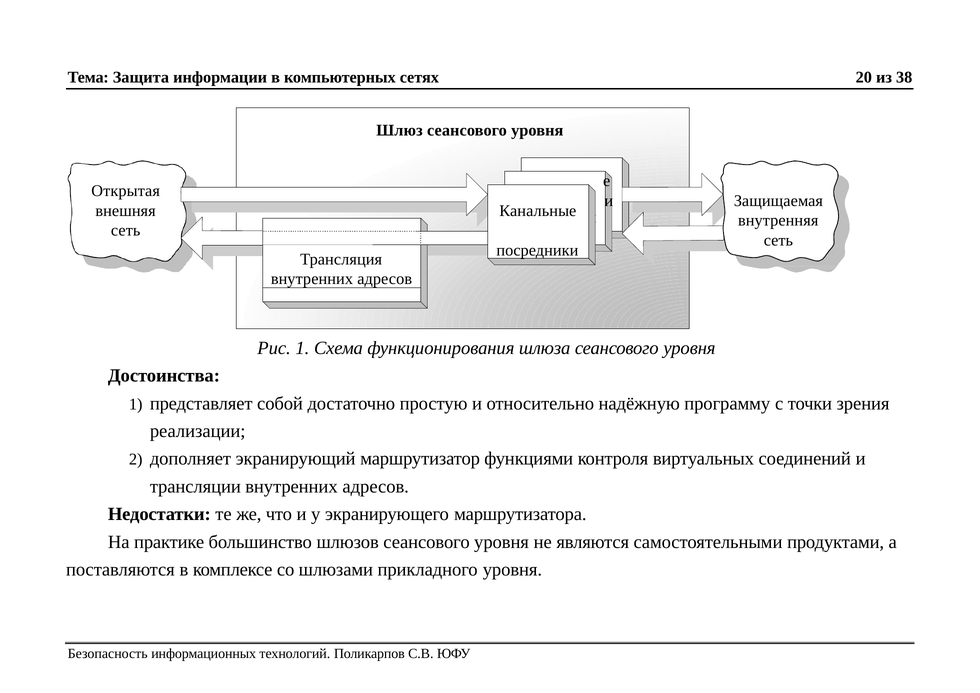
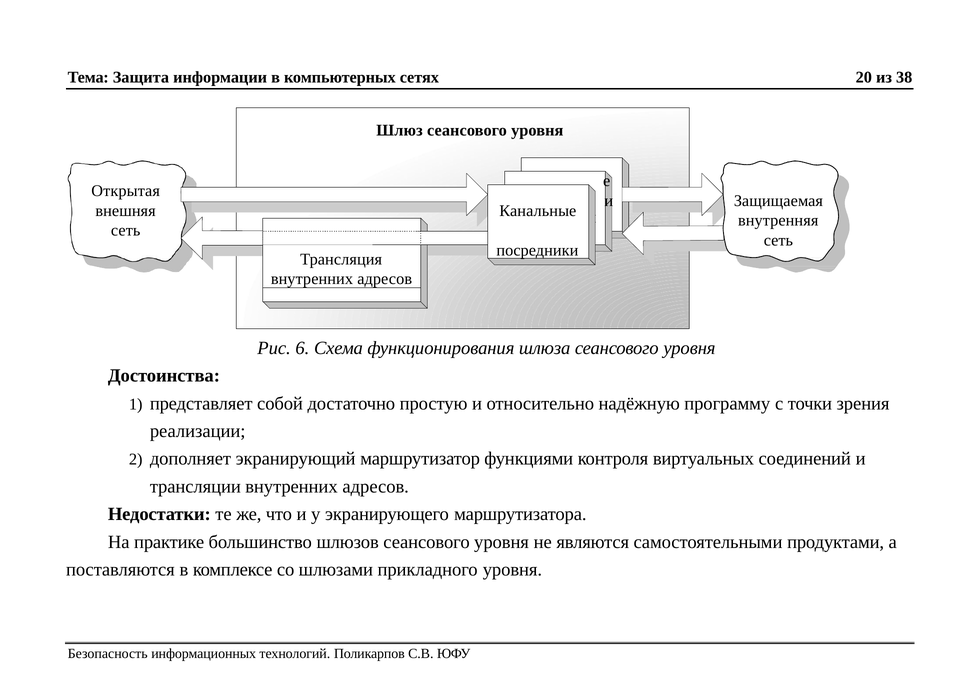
Рис 1: 1 -> 6
